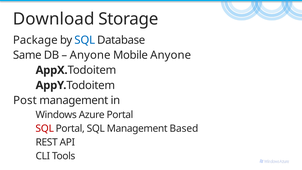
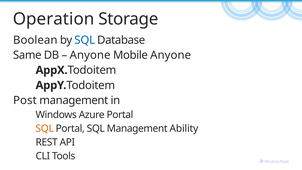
Download: Download -> Operation
Package: Package -> Boolean
SQL at (45, 128) colour: red -> orange
Based: Based -> Ability
